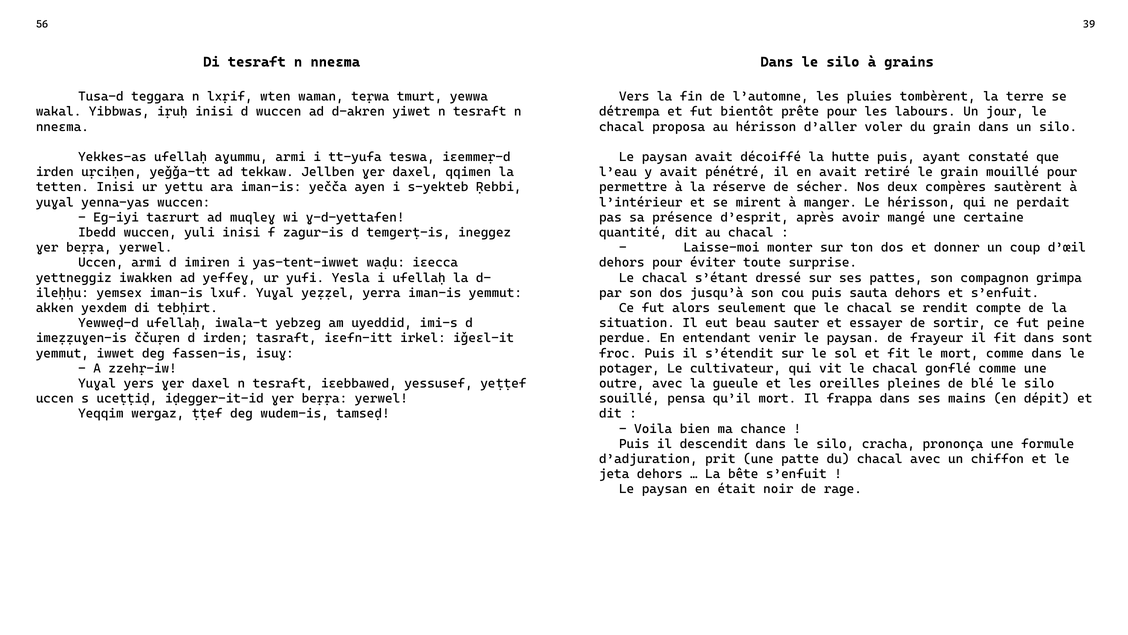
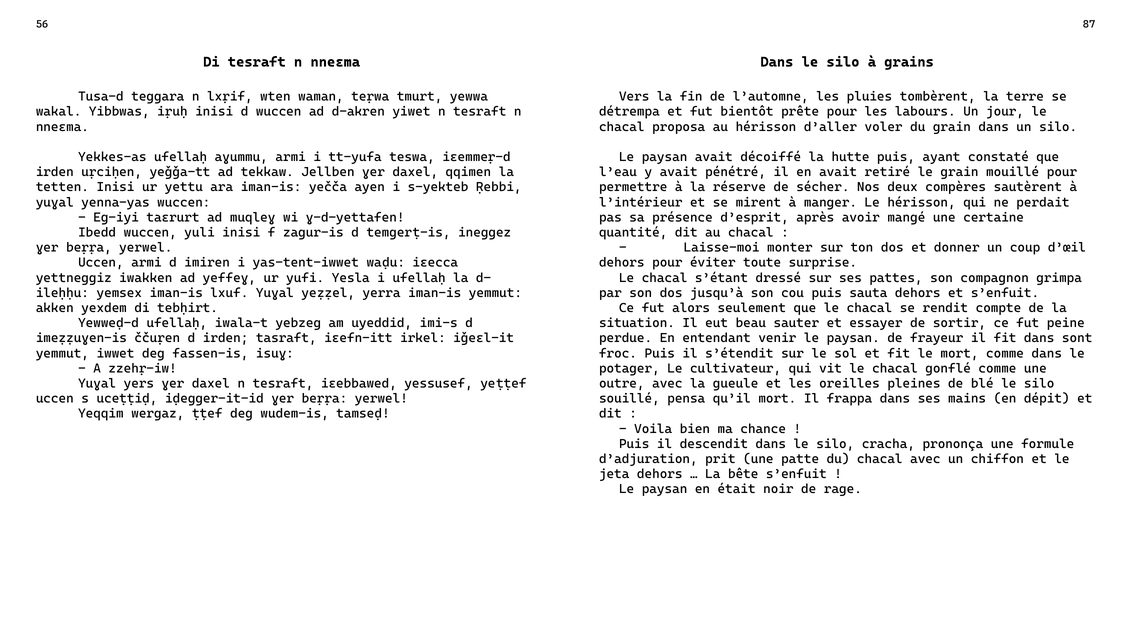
39: 39 -> 87
